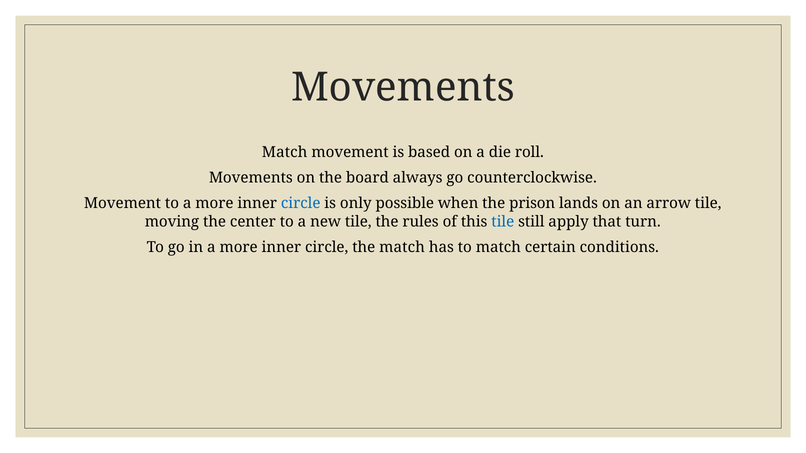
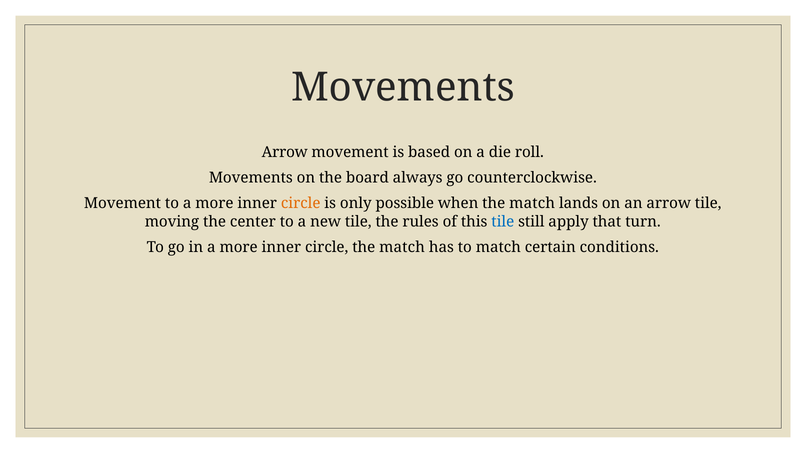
Match at (285, 152): Match -> Arrow
circle at (301, 204) colour: blue -> orange
when the prison: prison -> match
